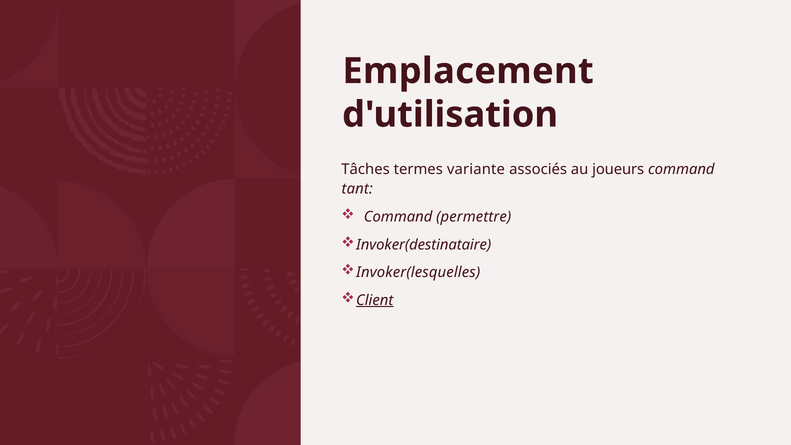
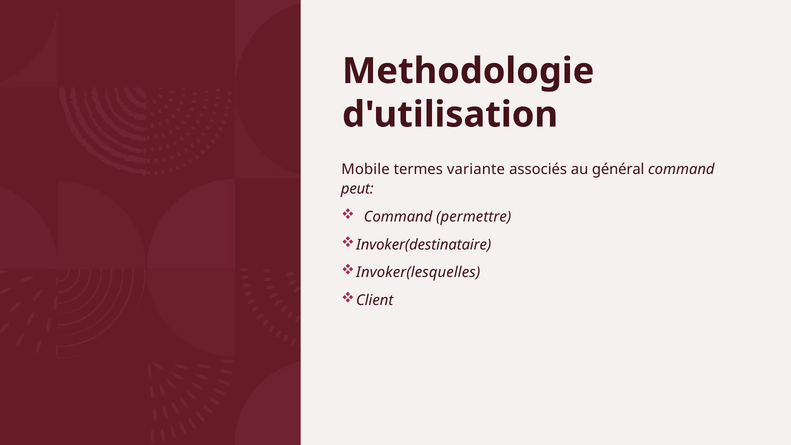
Emplacement: Emplacement -> Methodologie
Tâches: Tâches -> Mobile
joueurs: joueurs -> général
tant: tant -> peut
Client underline: present -> none
